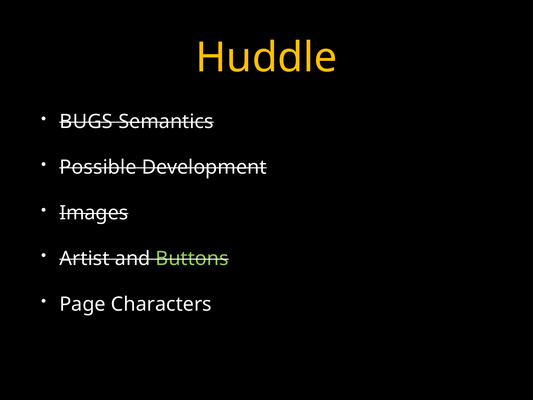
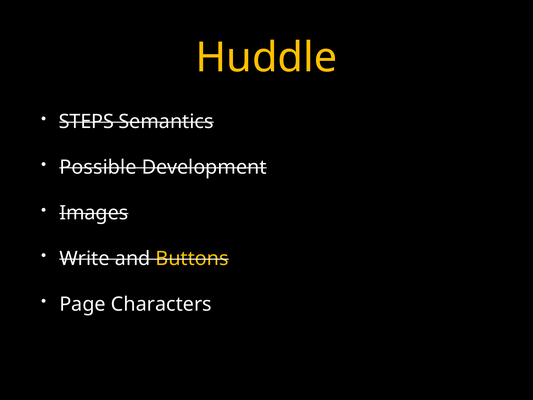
BUGS: BUGS -> STEPS
Artist: Artist -> Write
Buttons colour: light green -> yellow
